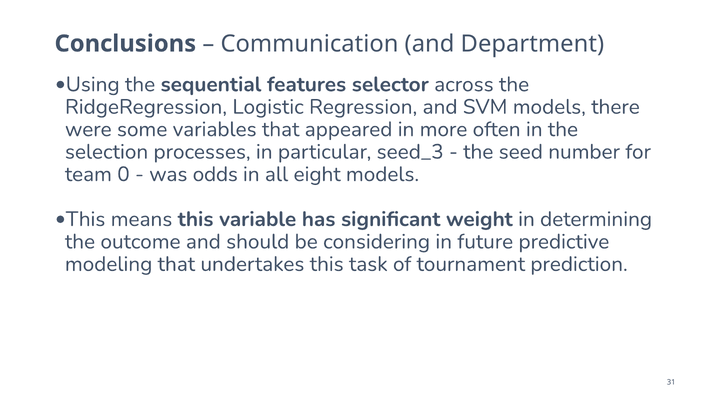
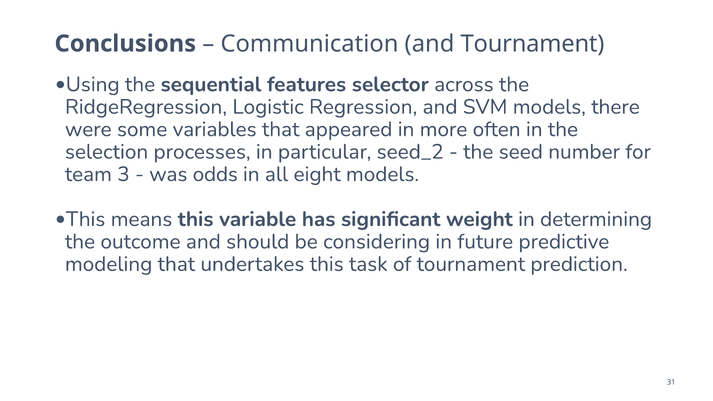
and Department: Department -> Tournament
seed_3: seed_3 -> seed_2
0: 0 -> 3
